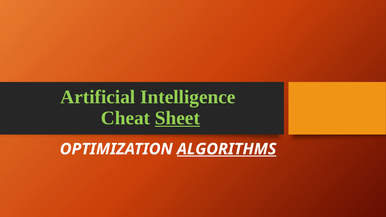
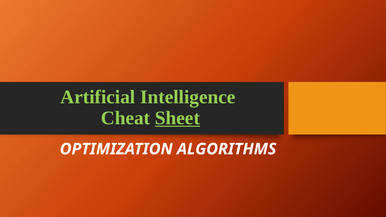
ALGORITHMS underline: present -> none
